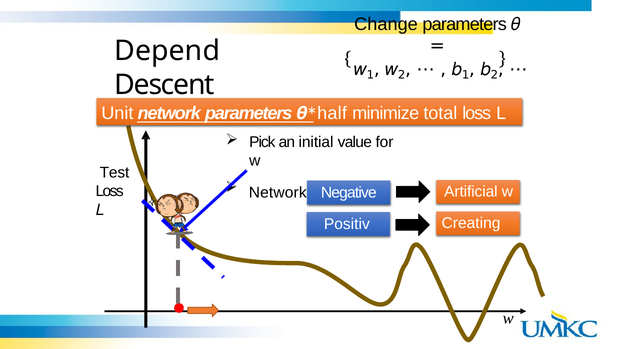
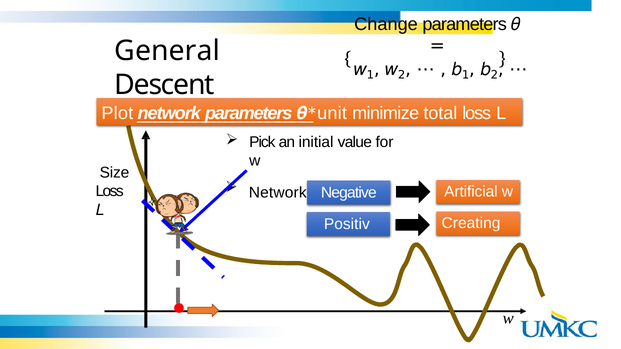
Depend: Depend -> General
Unit: Unit -> Plot
half: half -> unit
Test: Test -> Size
